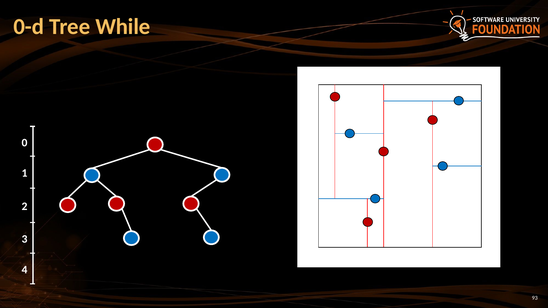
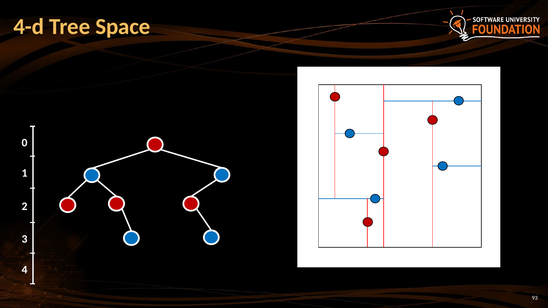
0-d: 0-d -> 4-d
While: While -> Space
